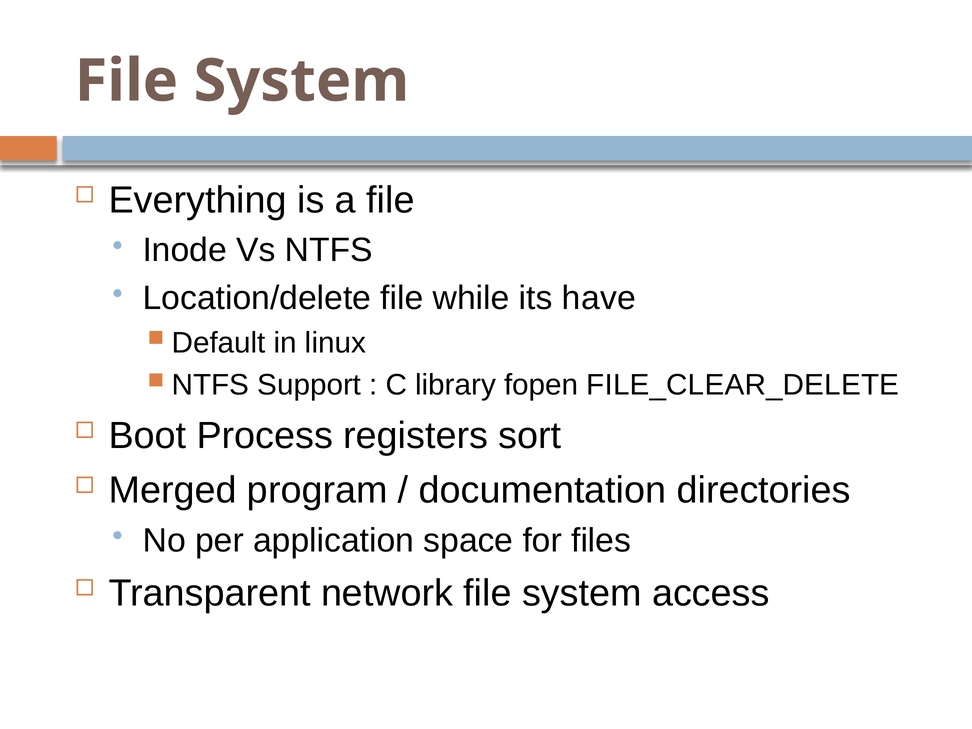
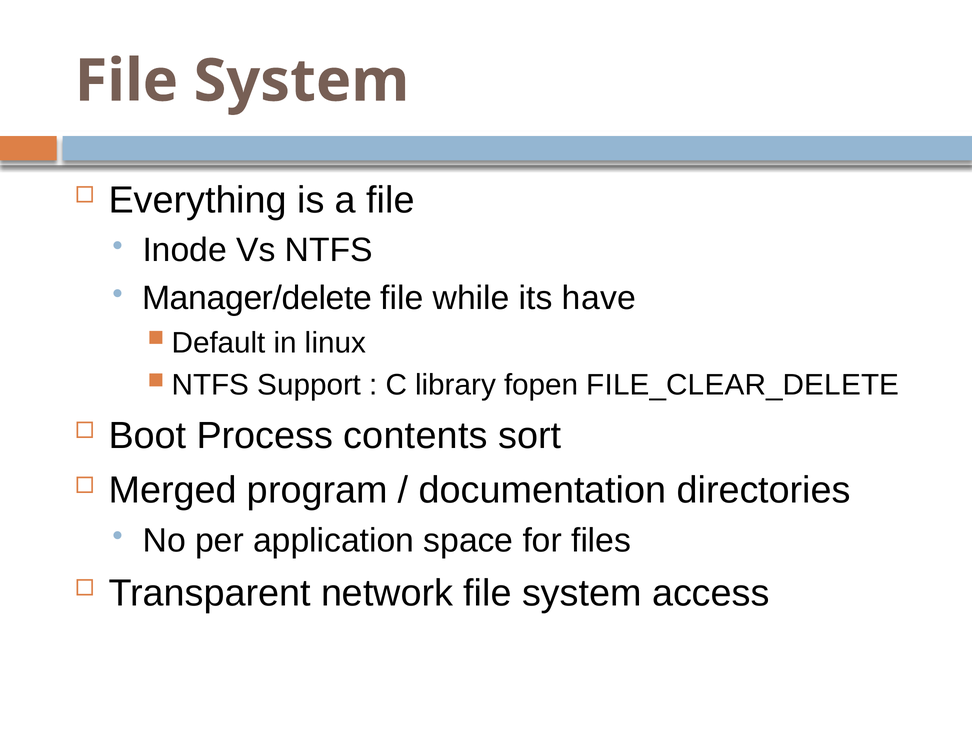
Location/delete: Location/delete -> Manager/delete
registers: registers -> contents
